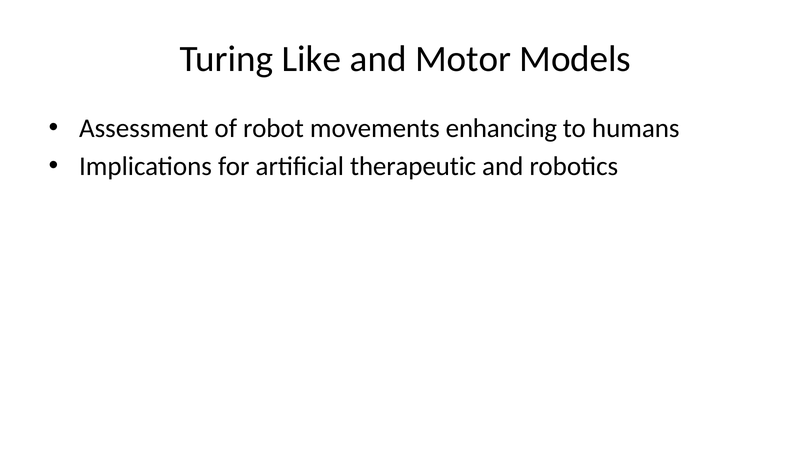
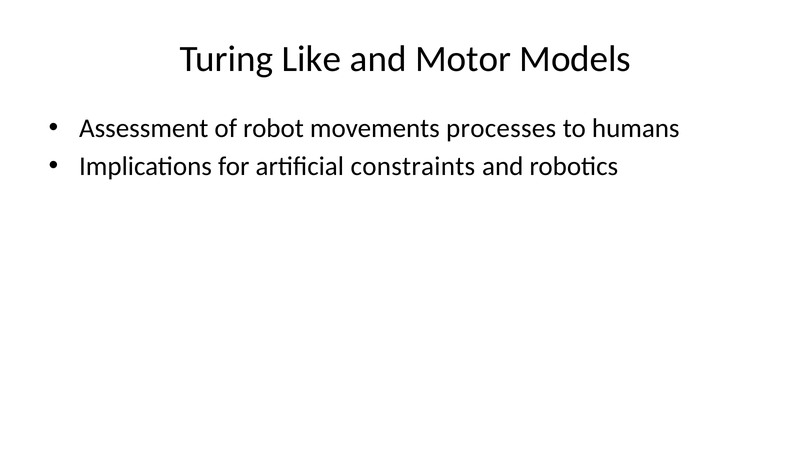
enhancing: enhancing -> processes
therapeutic: therapeutic -> constraints
